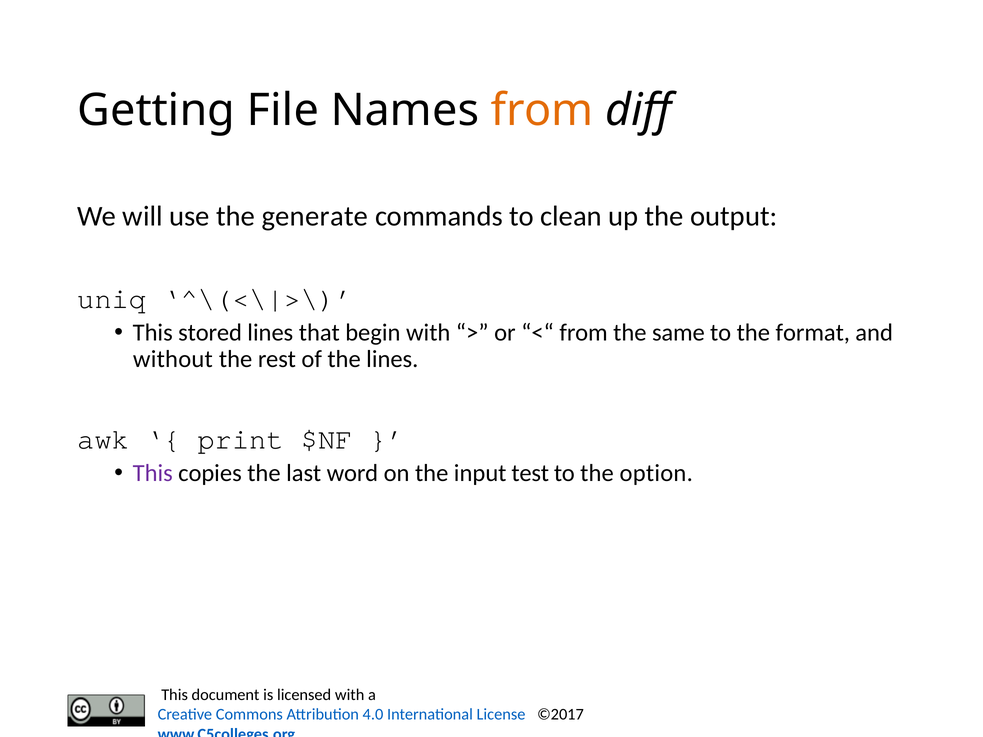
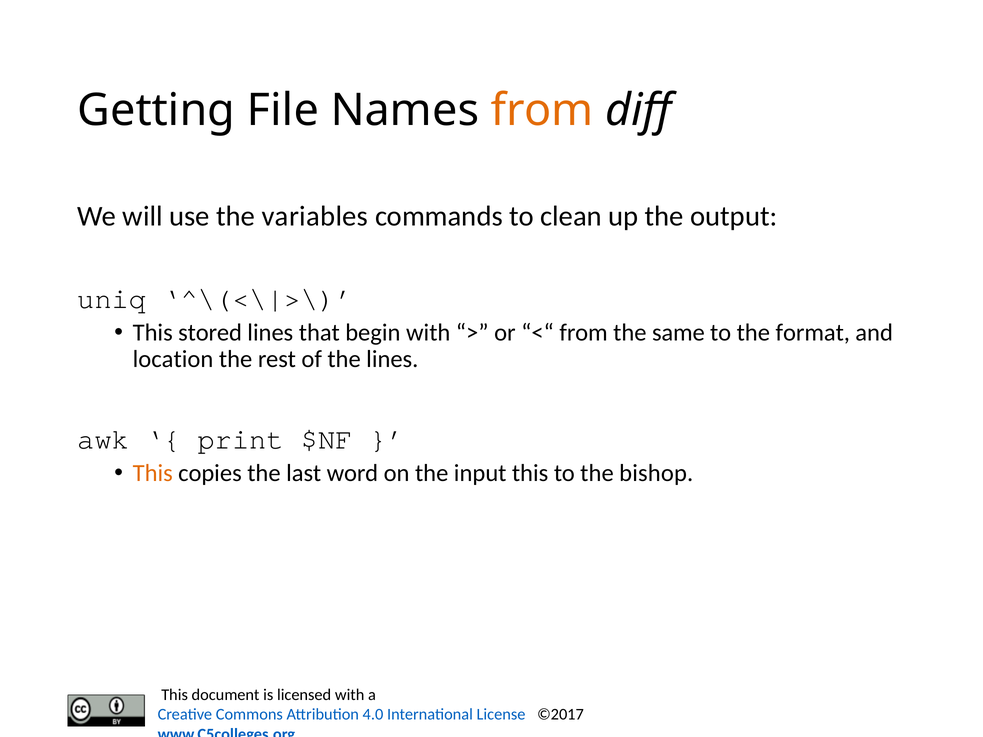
generate: generate -> variables
without: without -> location
This at (153, 473) colour: purple -> orange
input test: test -> this
option: option -> bishop
